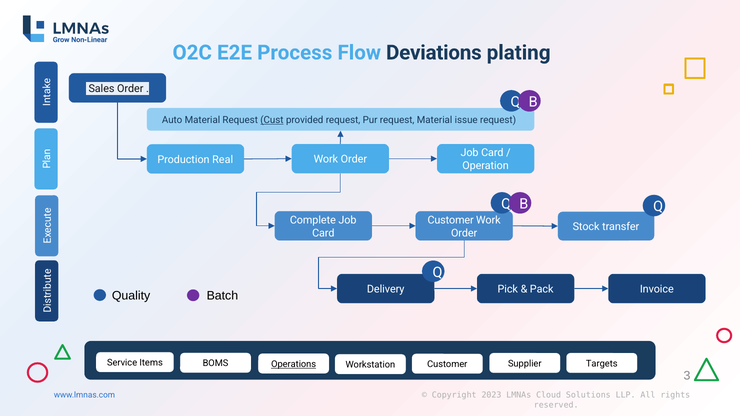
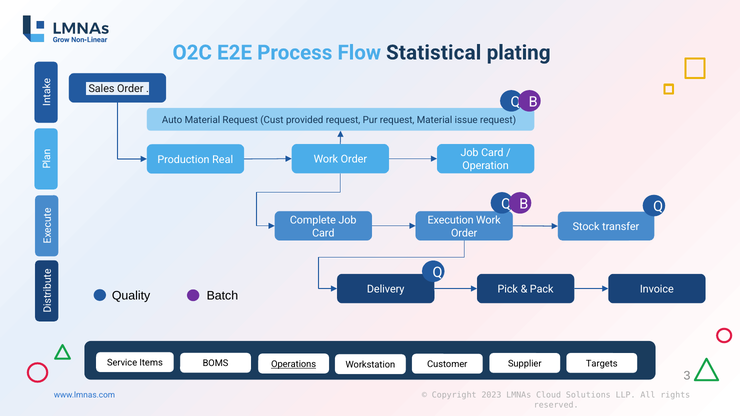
Deviations: Deviations -> Statistical
Cust underline: present -> none
Customer at (451, 220): Customer -> Execution
